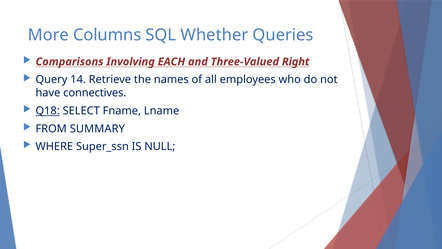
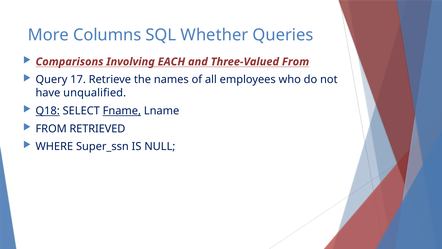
Three-Valued Right: Right -> From
14: 14 -> 17
connectives: connectives -> unqualified
Fname underline: none -> present
SUMMARY: SUMMARY -> RETRIEVED
